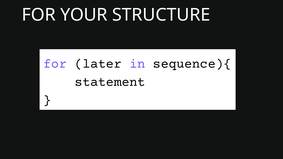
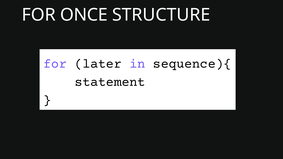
YOUR: YOUR -> ONCE
